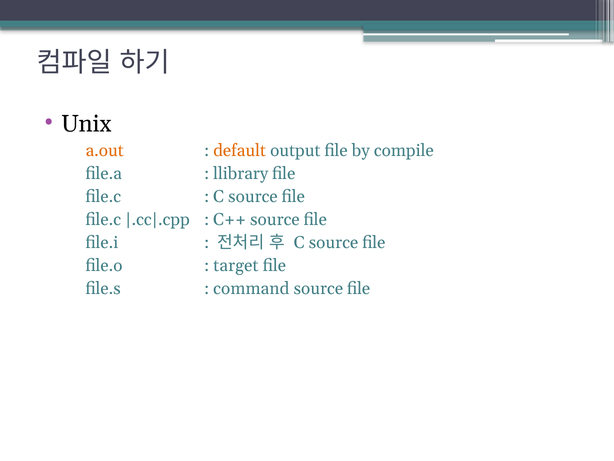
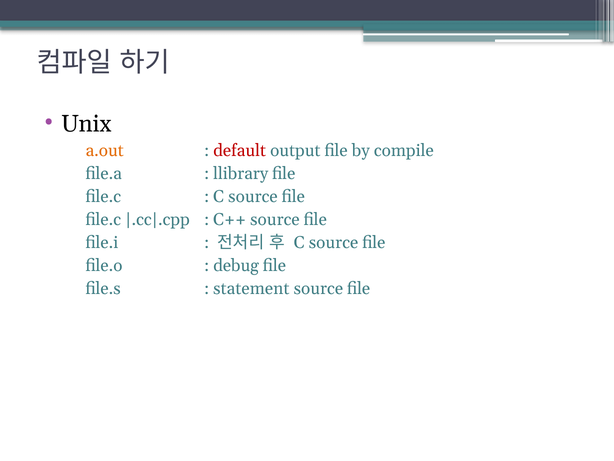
default colour: orange -> red
target: target -> debug
command: command -> statement
